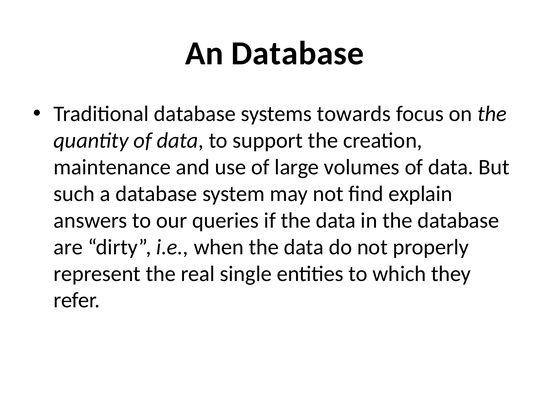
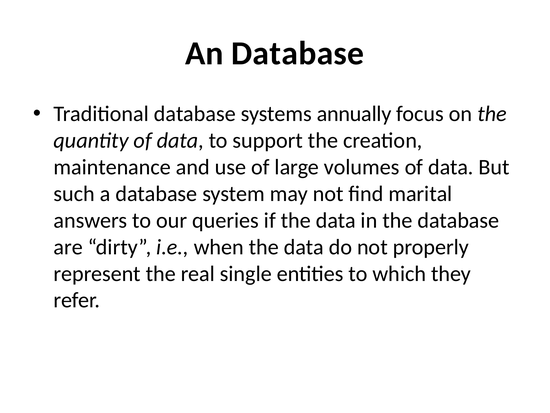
towards: towards -> annually
explain: explain -> marital
